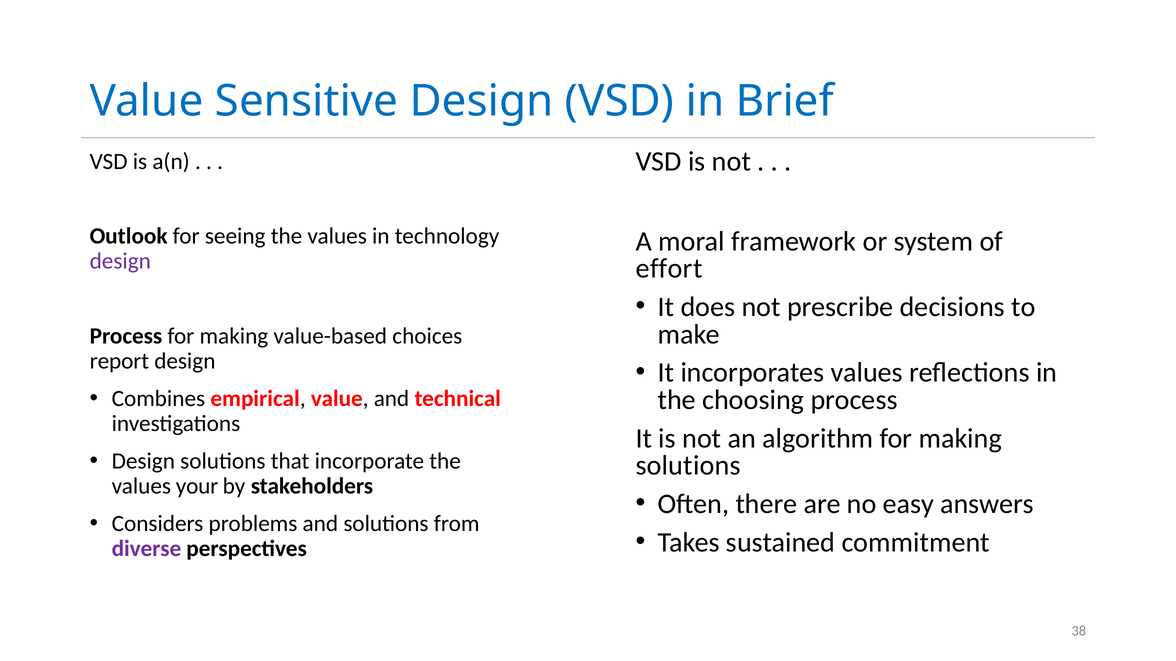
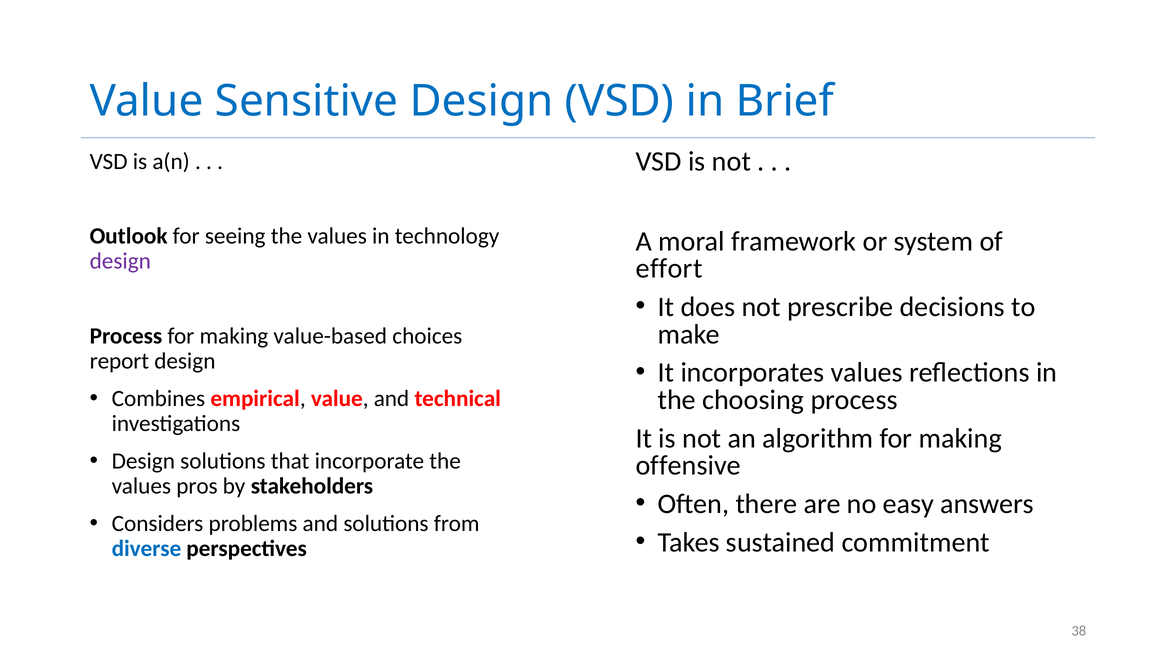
solutions at (688, 466): solutions -> offensive
your: your -> pros
diverse colour: purple -> blue
